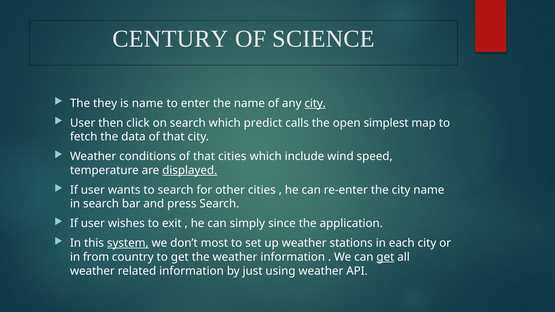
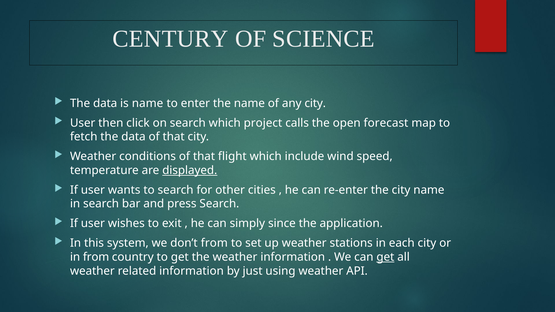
they at (105, 103): they -> data
city at (315, 103) underline: present -> none
predict: predict -> project
simplest: simplest -> forecast
that cities: cities -> flight
system underline: present -> none
don’t most: most -> from
